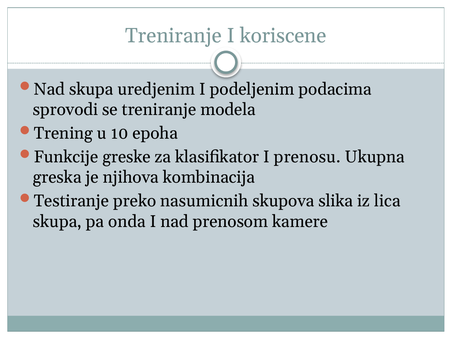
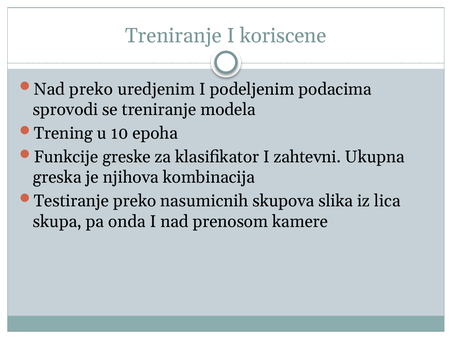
Nad skupa: skupa -> preko
prenosu: prenosu -> zahtevni
